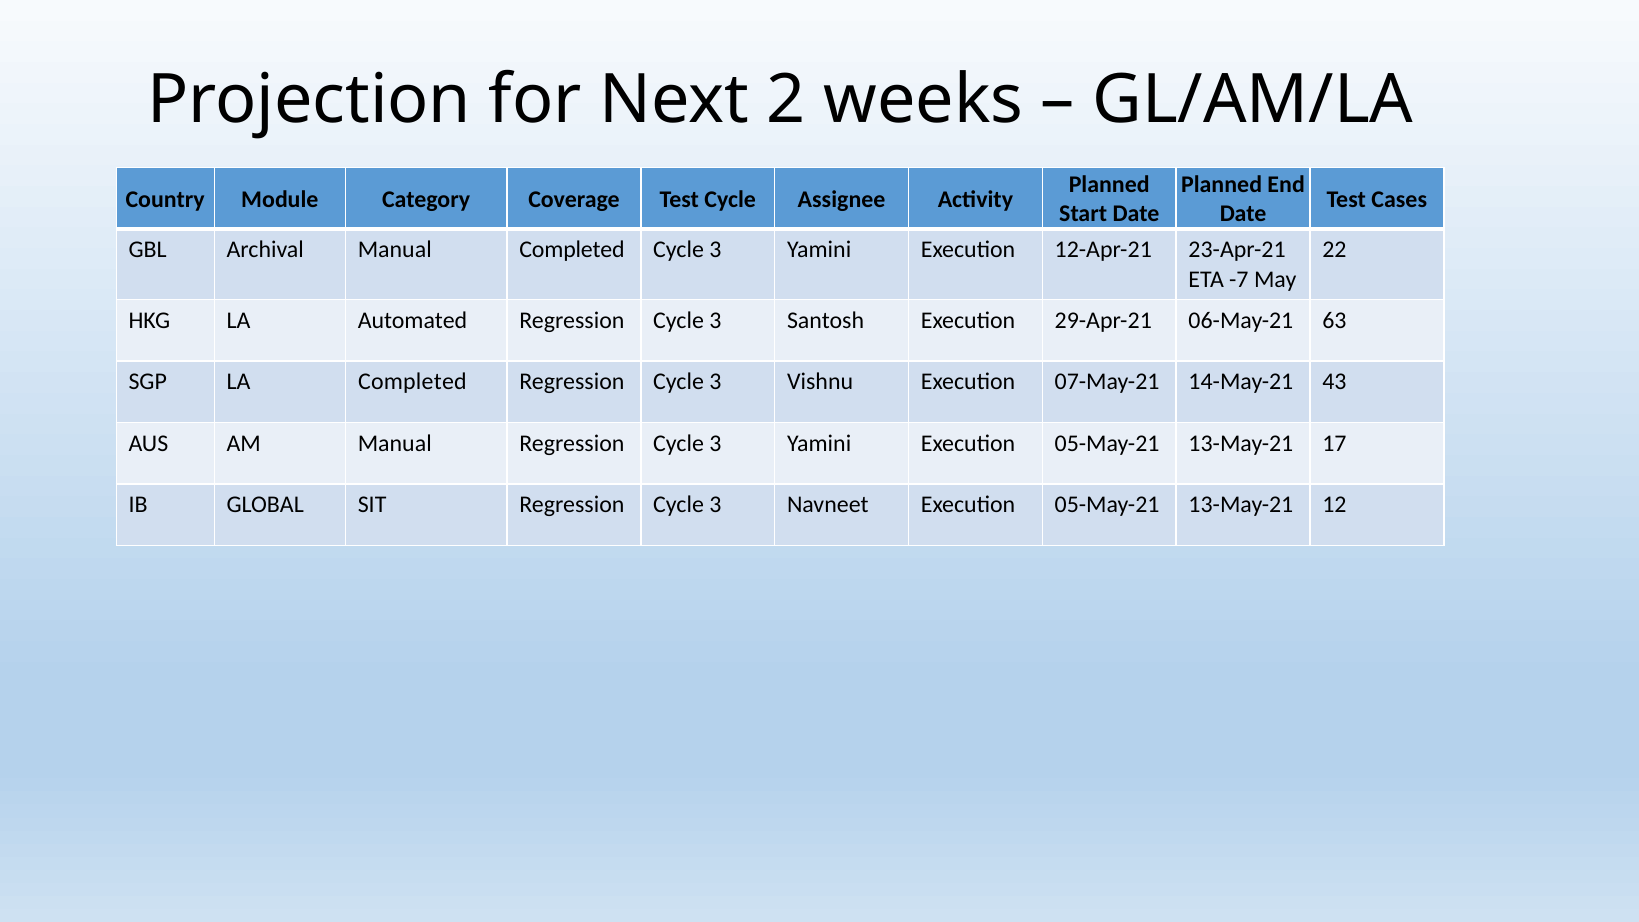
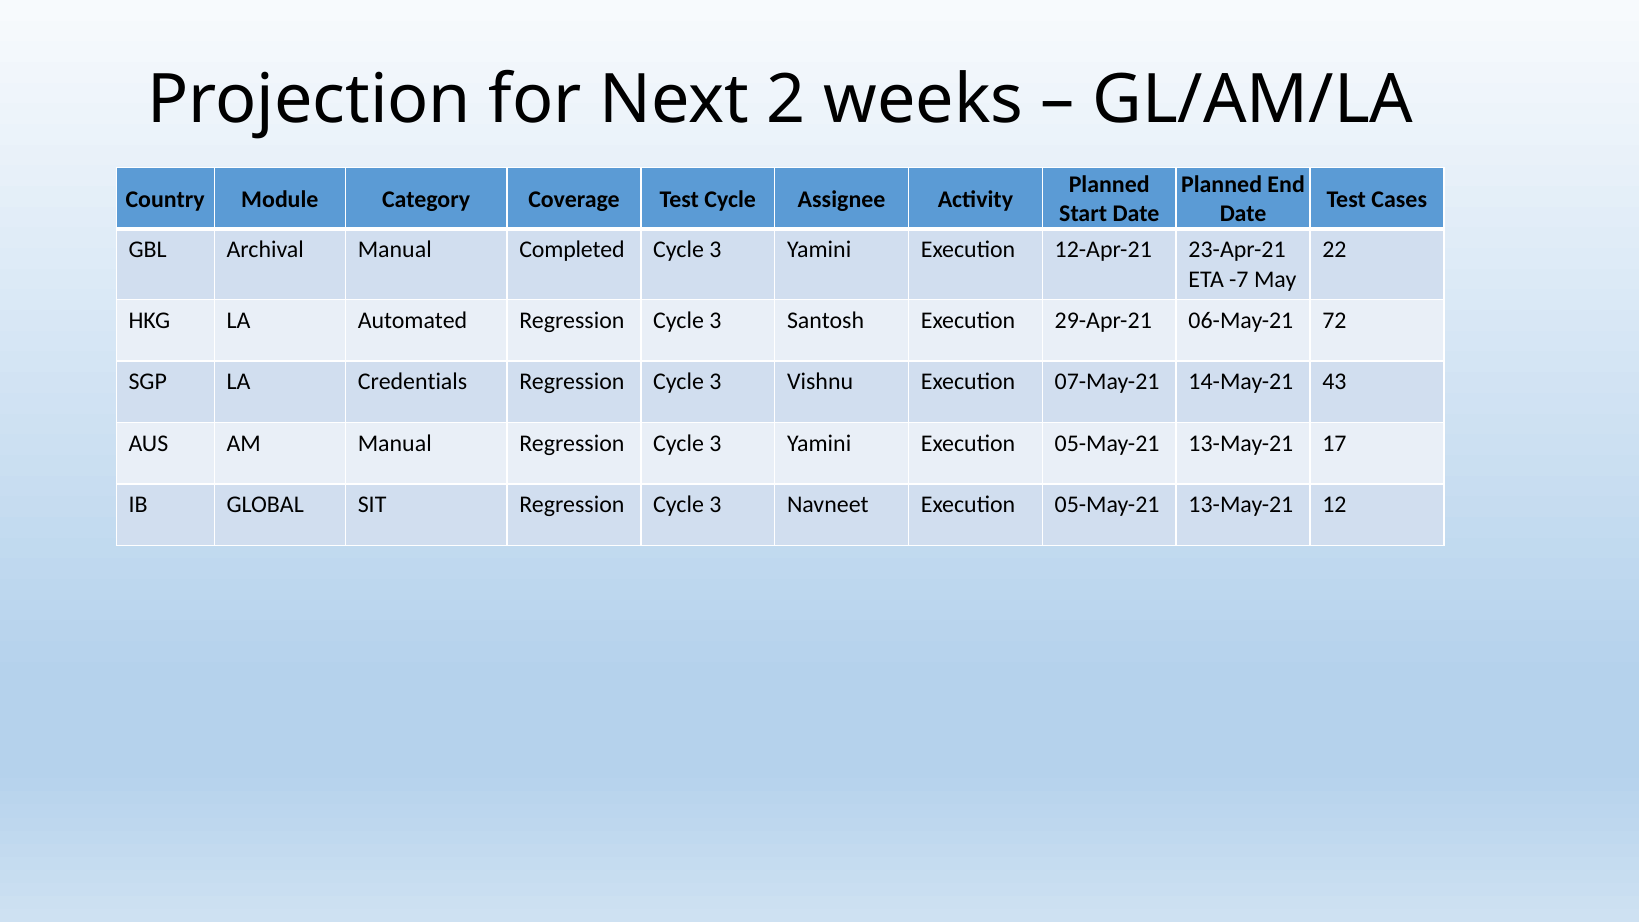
63: 63 -> 72
LA Completed: Completed -> Credentials
